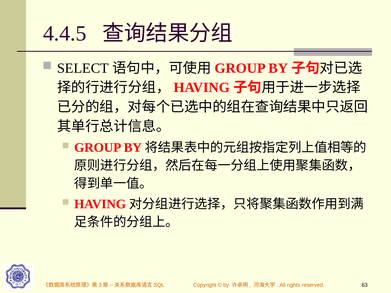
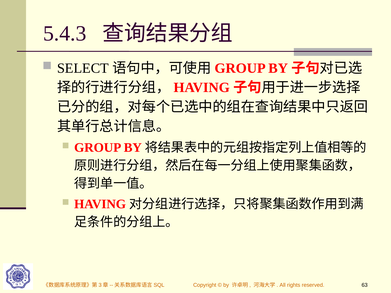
4.4.5: 4.4.5 -> 5.4.3
